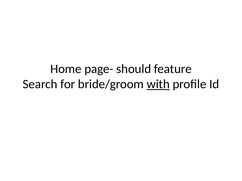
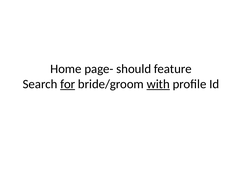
for underline: none -> present
